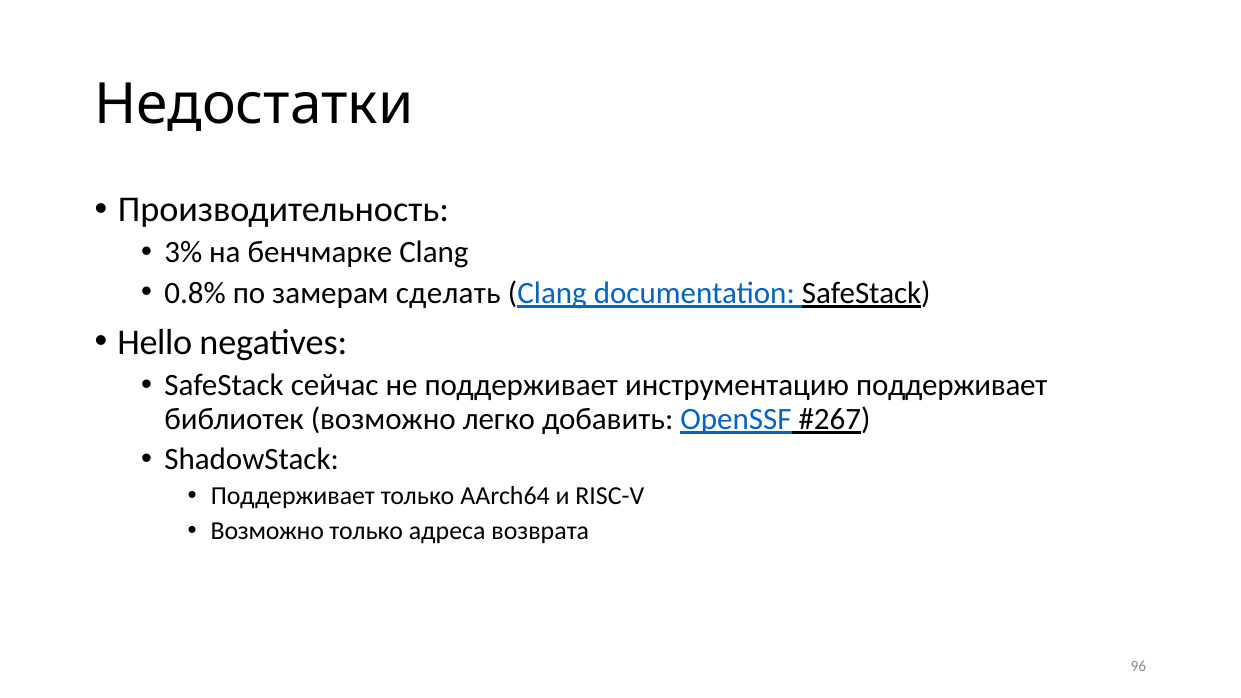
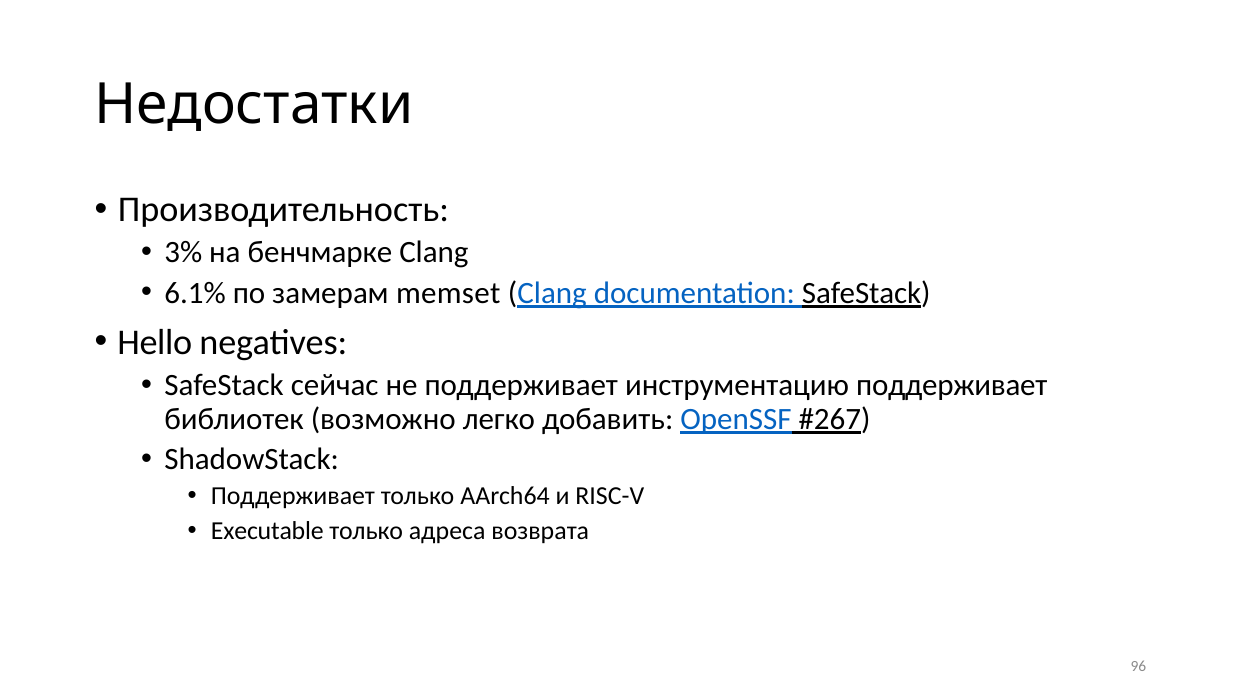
0.8%: 0.8% -> 6.1%
сделать: сделать -> memset
Возможно at (267, 531): Возможно -> Executable
